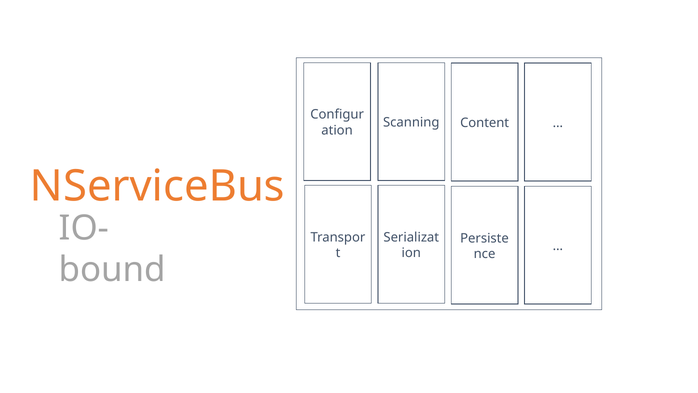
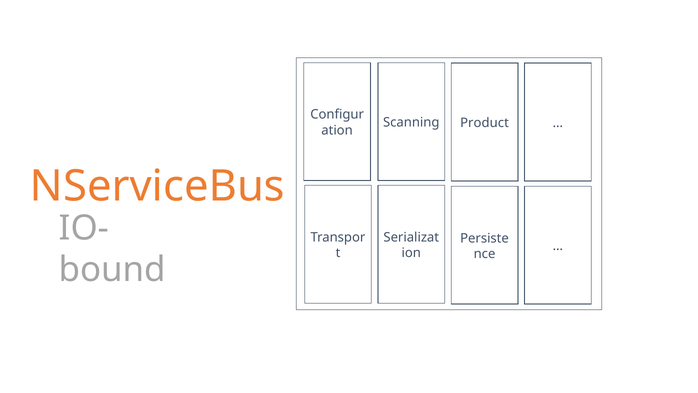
Content: Content -> Product
